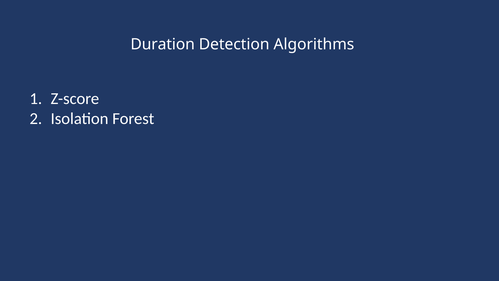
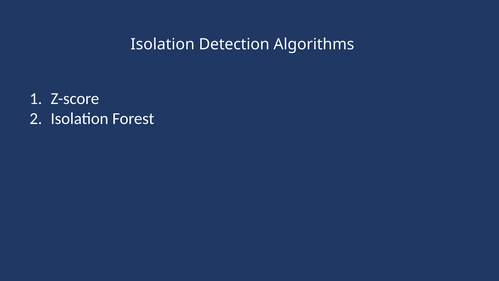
Duration at (163, 44): Duration -> Isolation
